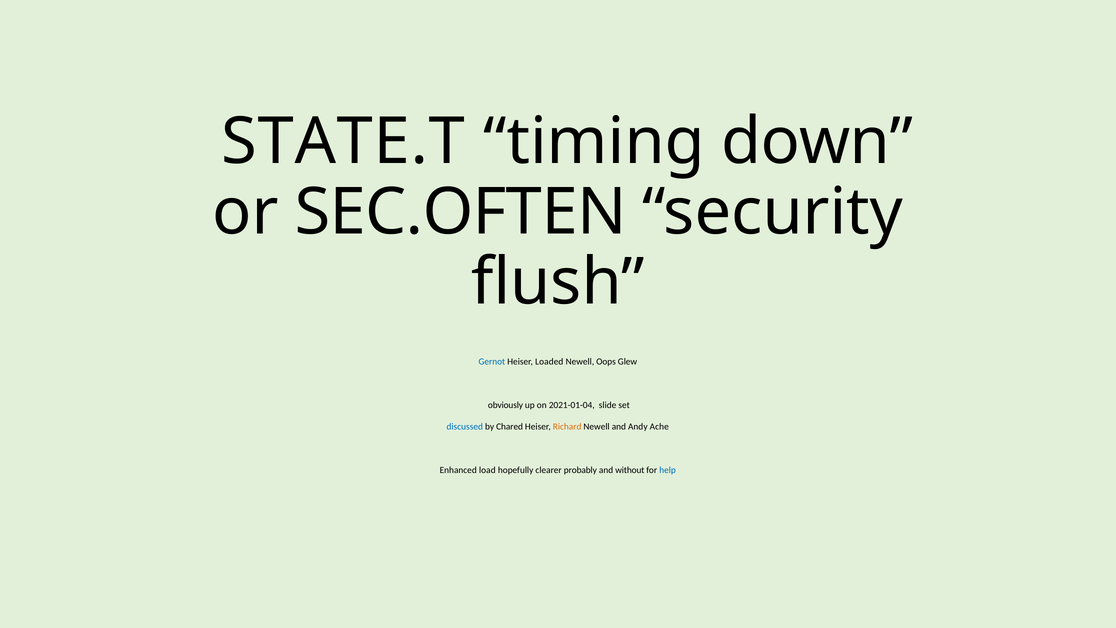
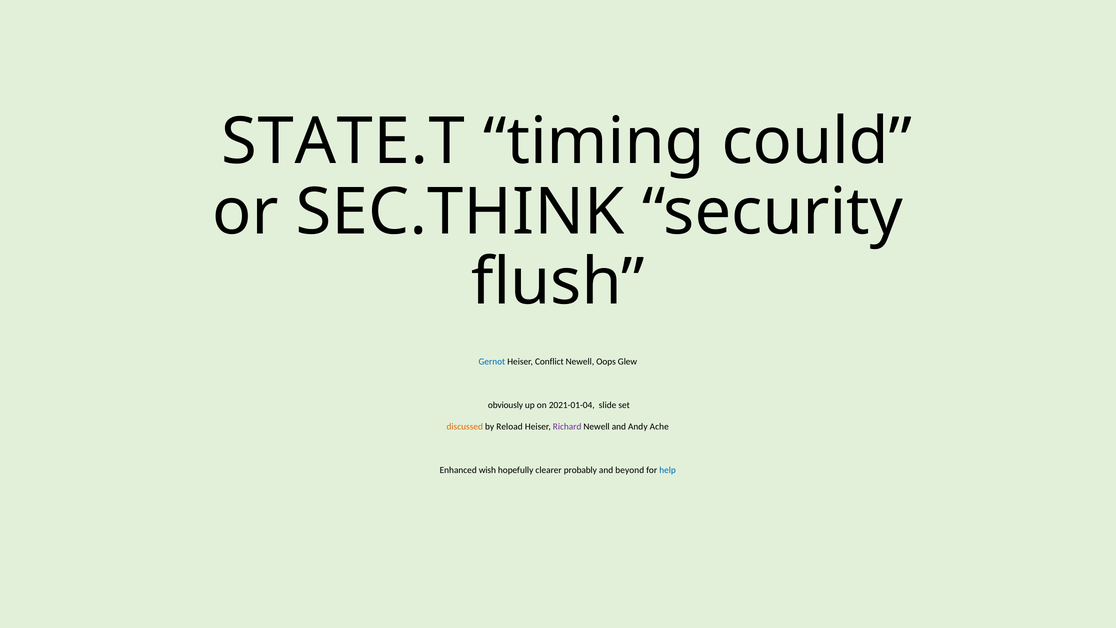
down: down -> could
SEC.OFTEN: SEC.OFTEN -> SEC.THINK
Loaded: Loaded -> Conflict
discussed colour: blue -> orange
Chared: Chared -> Reload
Richard colour: orange -> purple
load: load -> wish
without: without -> beyond
